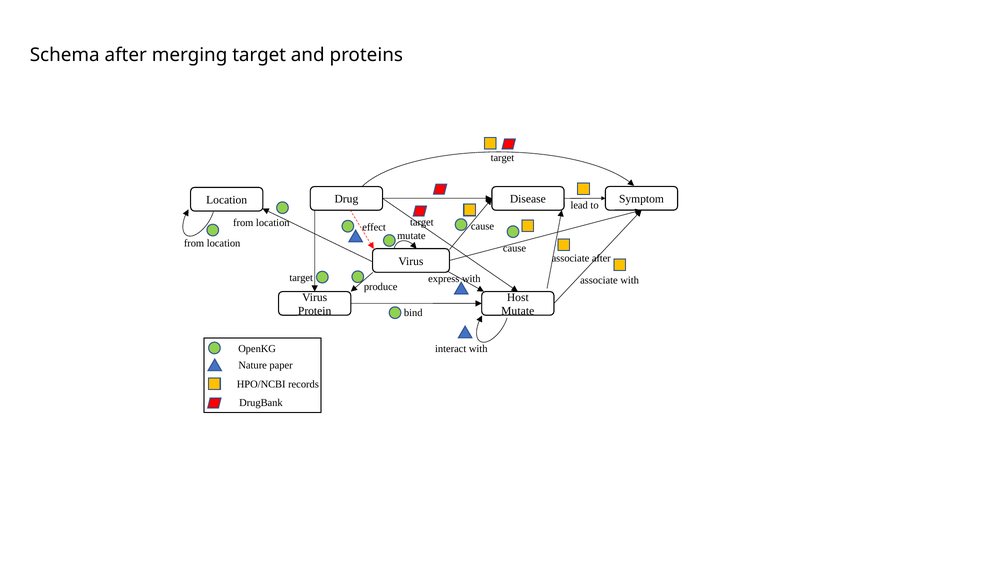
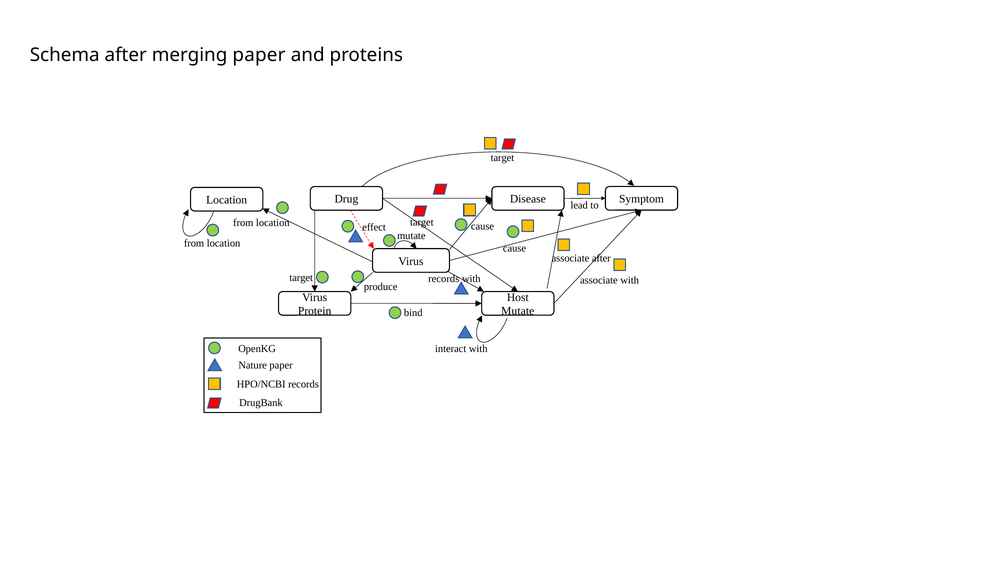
merging target: target -> paper
express at (444, 279): express -> records
